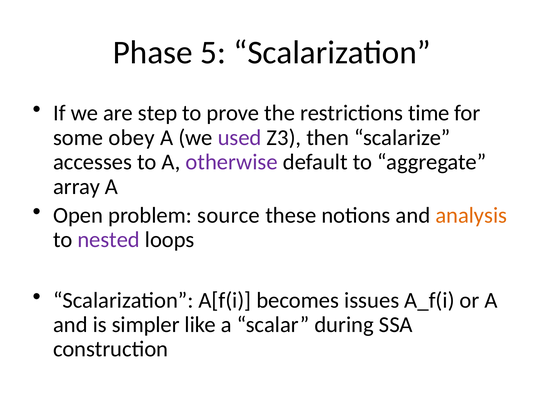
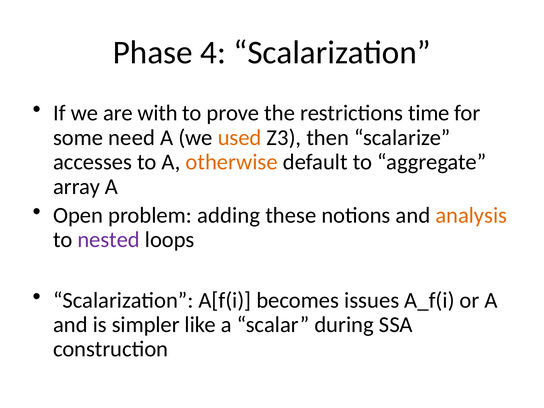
5: 5 -> 4
step: step -> with
obey: obey -> need
used colour: purple -> orange
otherwise colour: purple -> orange
source: source -> adding
